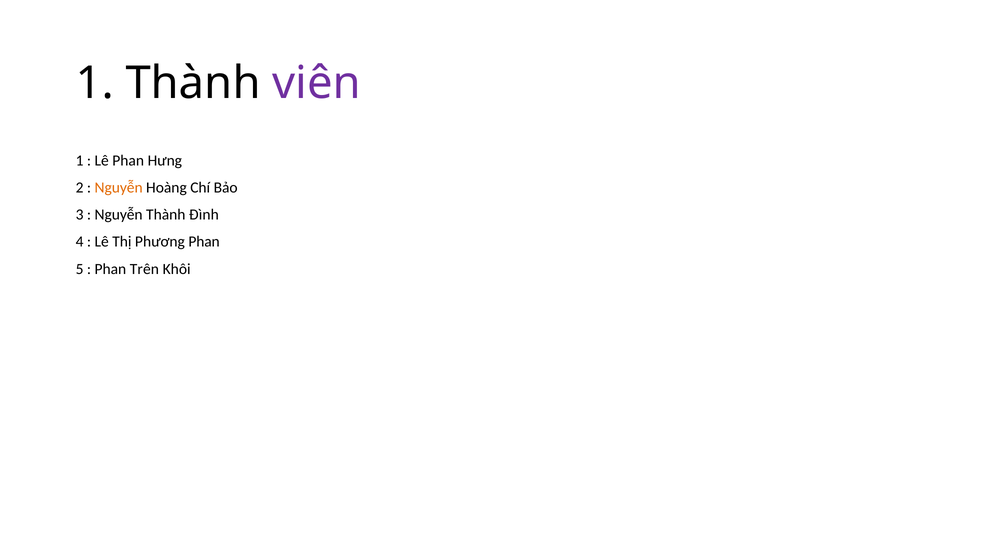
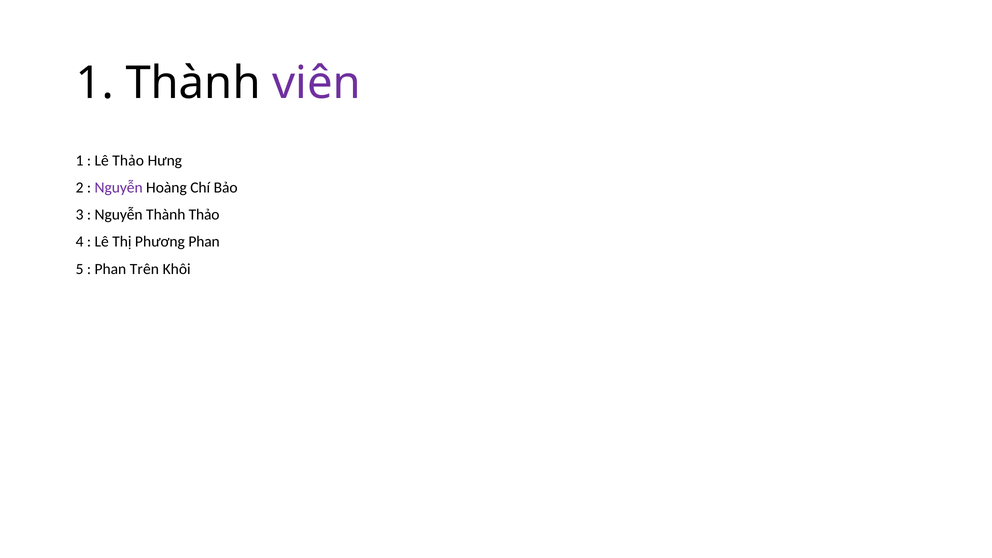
Lê Phan: Phan -> Thảo
Nguyễn at (119, 188) colour: orange -> purple
Thành Đình: Đình -> Thảo
